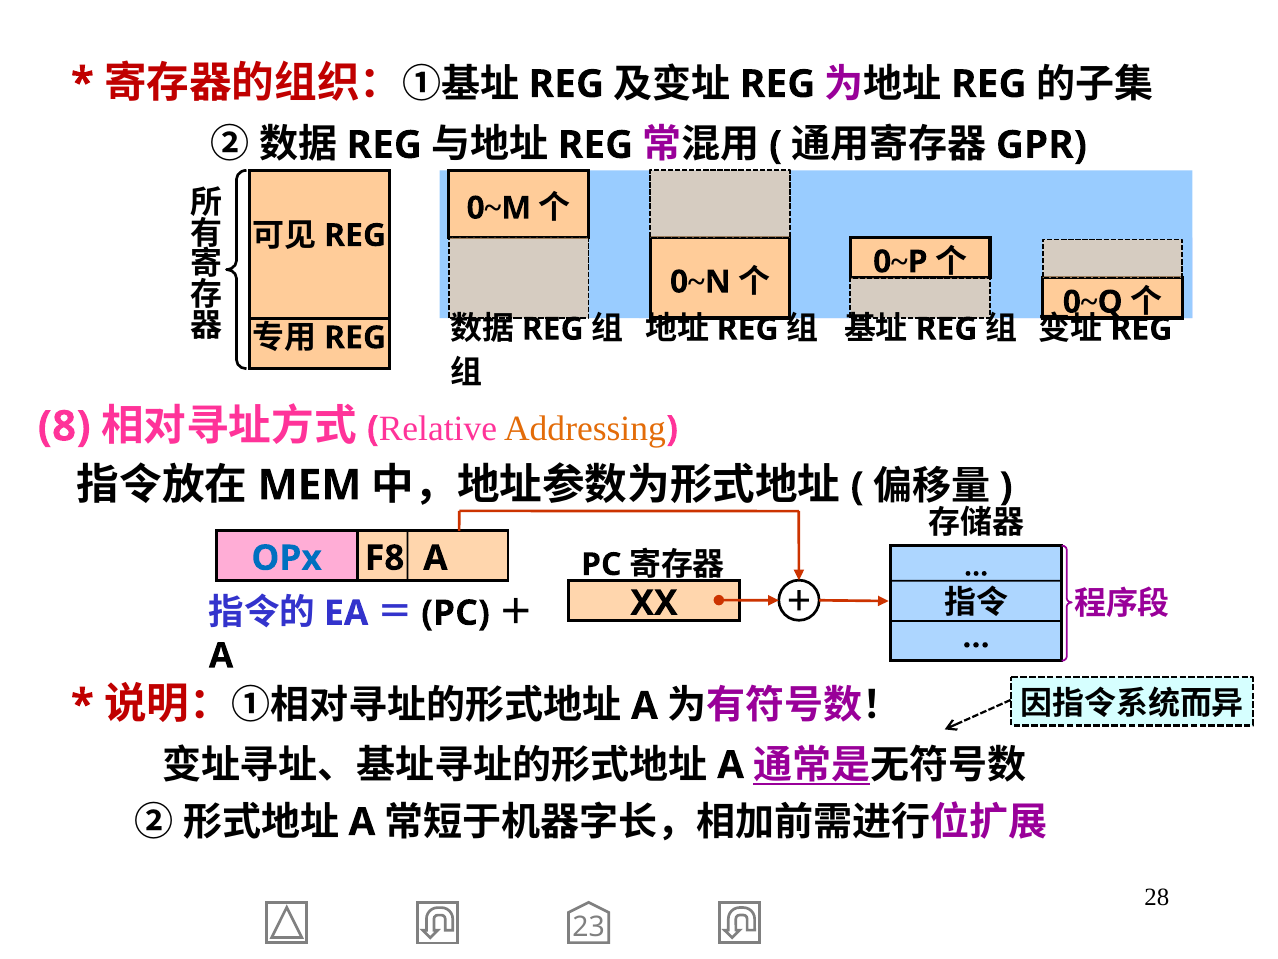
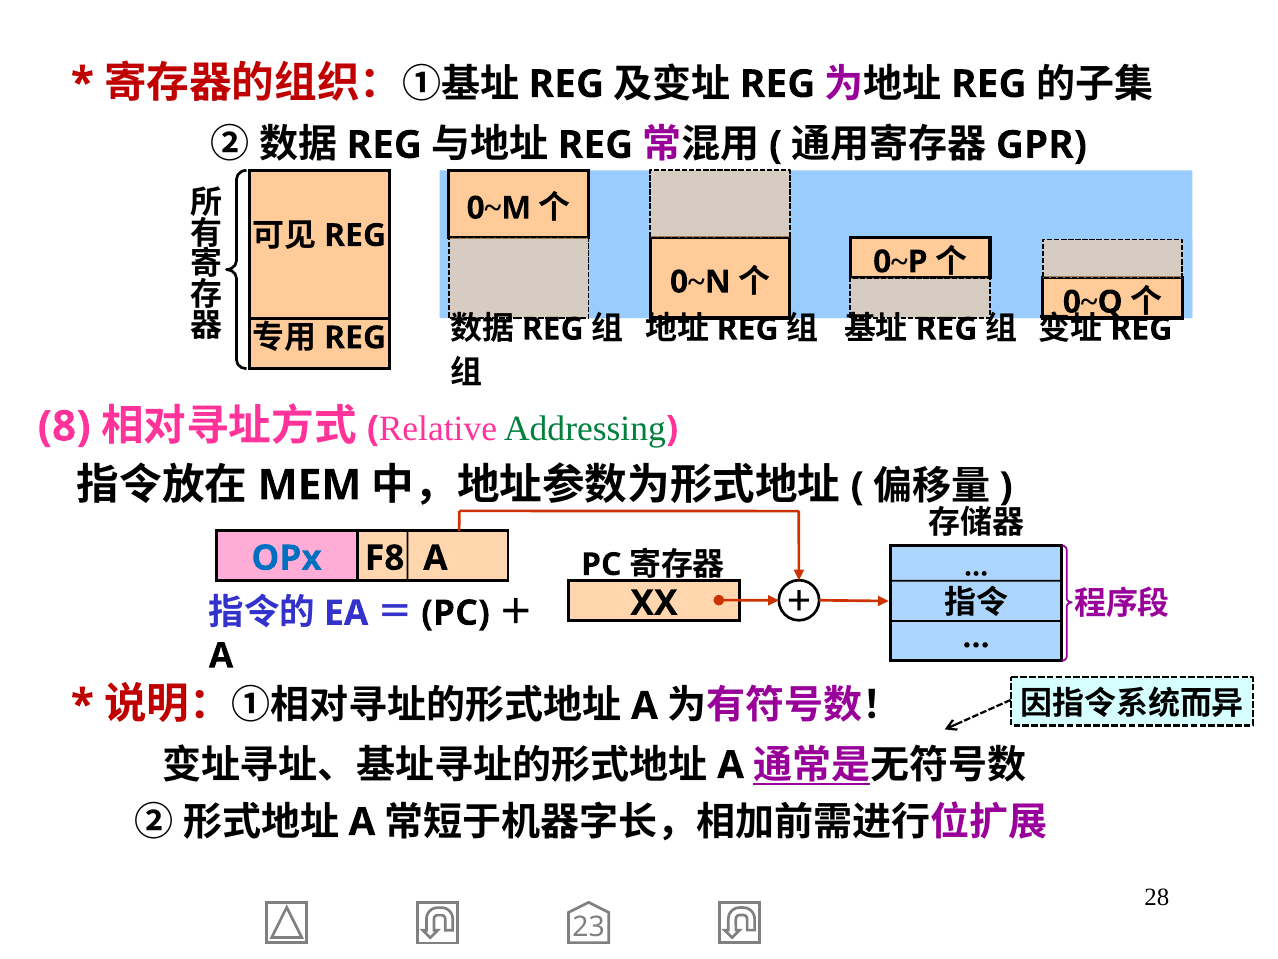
Addressing colour: orange -> green
